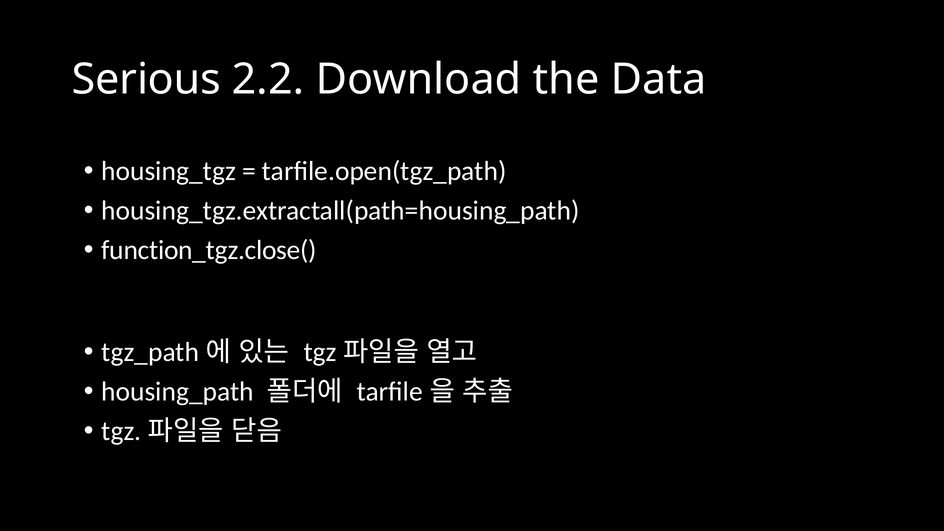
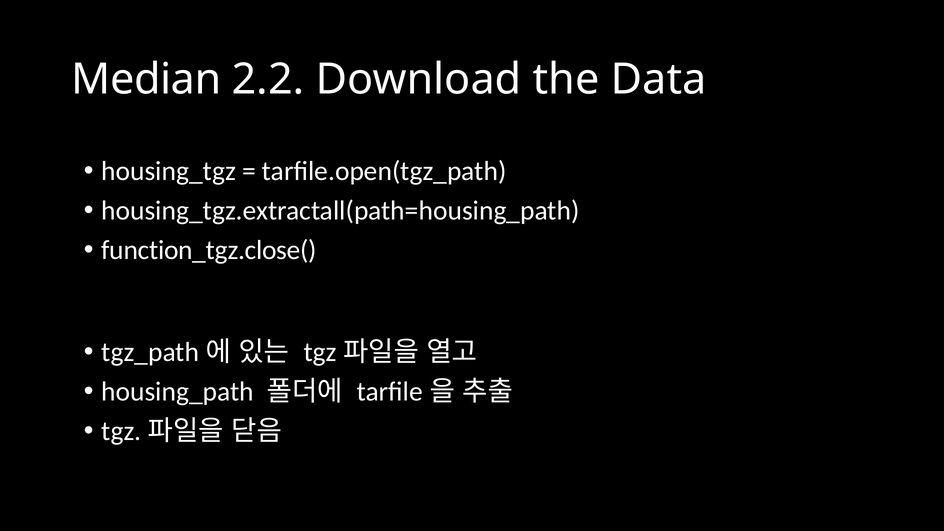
Serious: Serious -> Median
